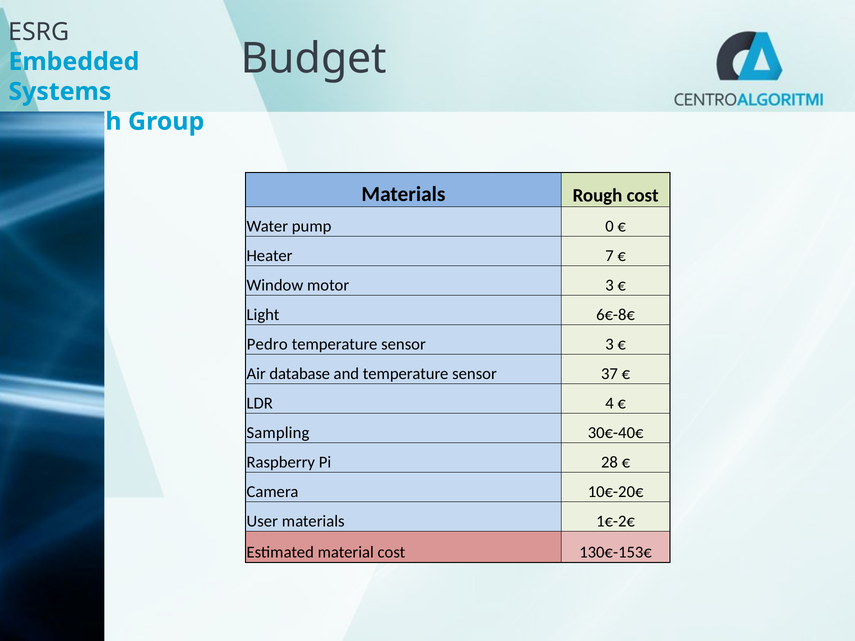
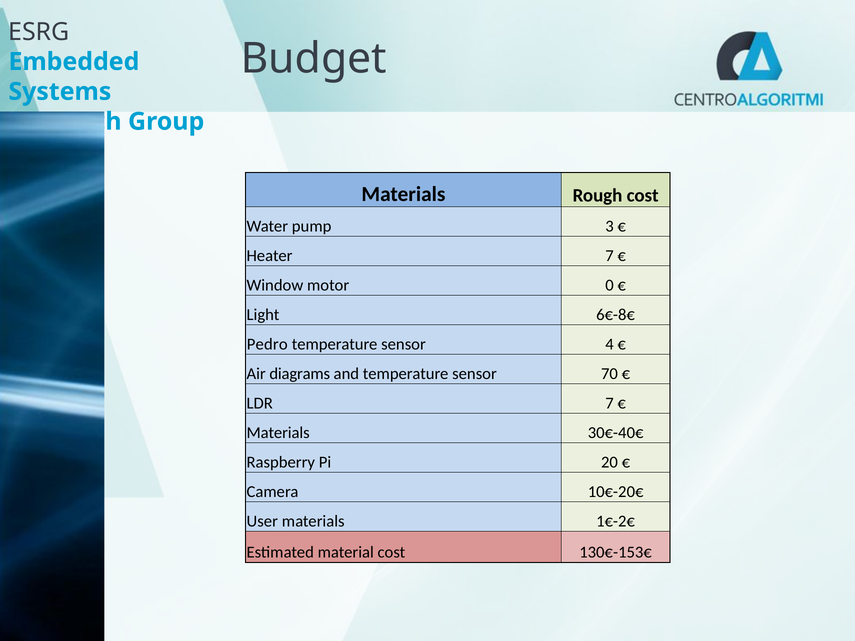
0: 0 -> 3
motor 3: 3 -> 0
sensor 3: 3 -> 4
database: database -> diagrams
37: 37 -> 70
LDR 4: 4 -> 7
Sampling at (278, 433): Sampling -> Materials
28: 28 -> 20
